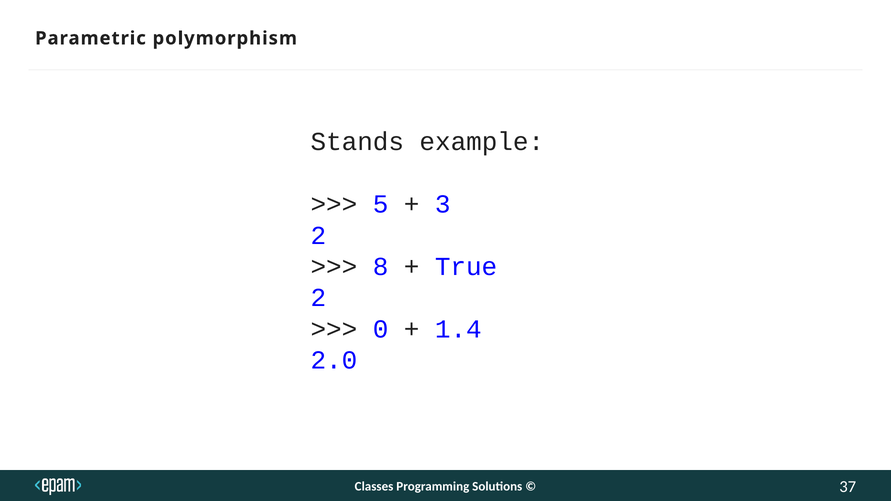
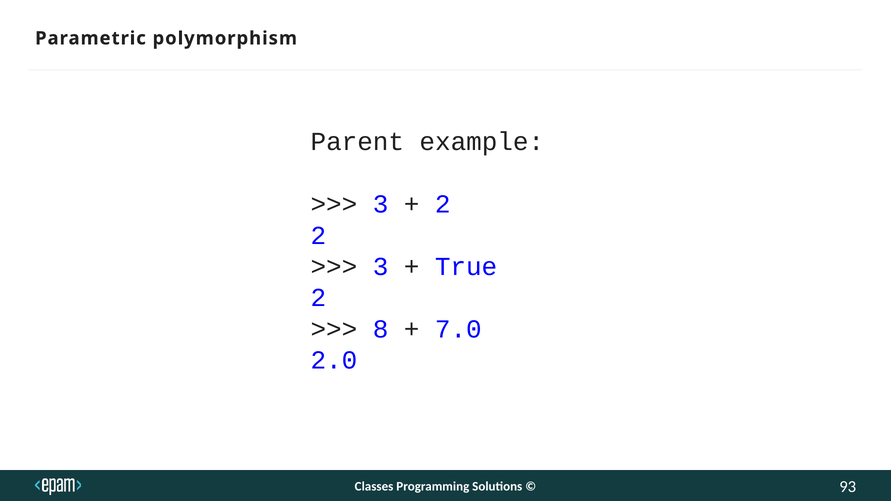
Stands: Stands -> Parent
5 at (381, 204): 5 -> 3
3 at (443, 204): 3 -> 2
8 at (381, 267): 8 -> 3
0: 0 -> 8
1.4: 1.4 -> 7.0
37: 37 -> 93
